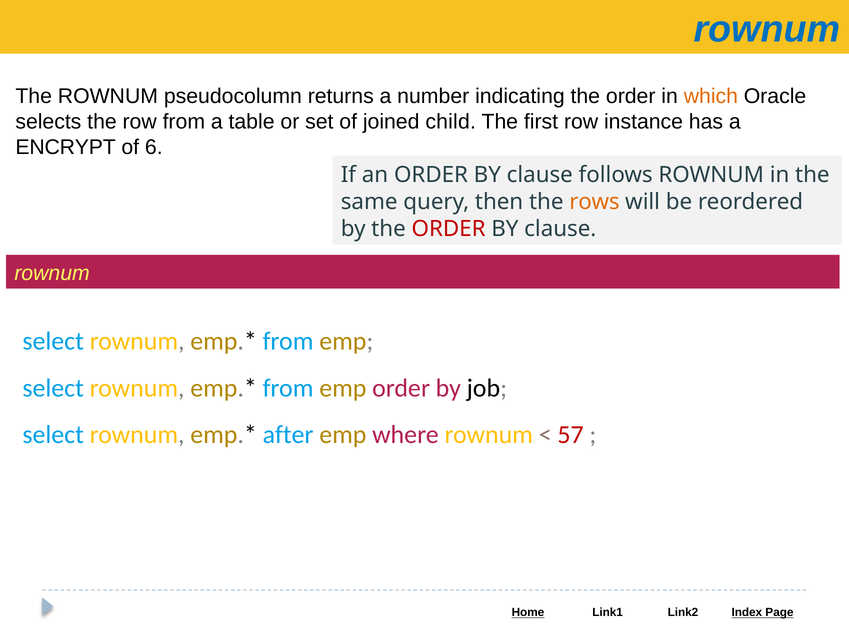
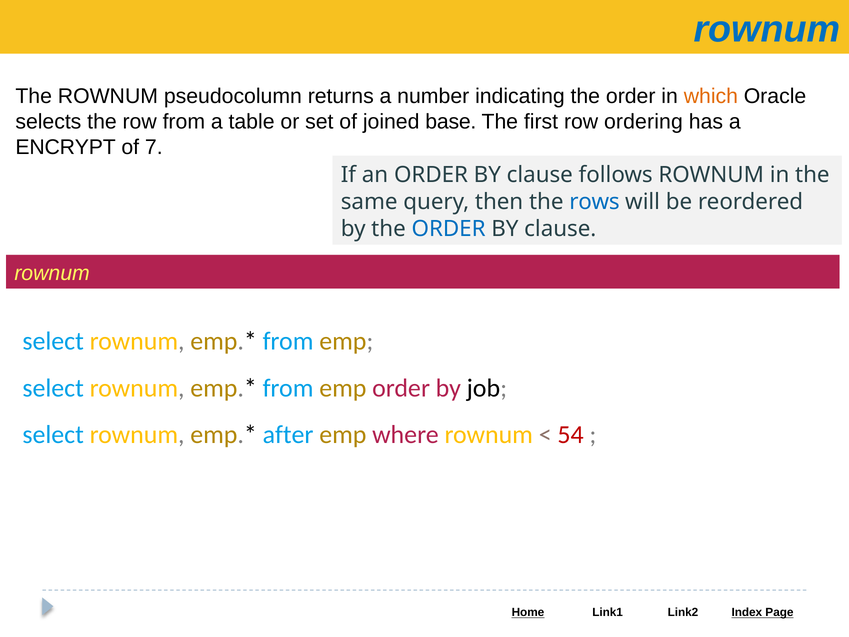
child: child -> base
instance: instance -> ordering
6: 6 -> 7
rows colour: orange -> blue
ORDER at (449, 229) colour: red -> blue
57: 57 -> 54
